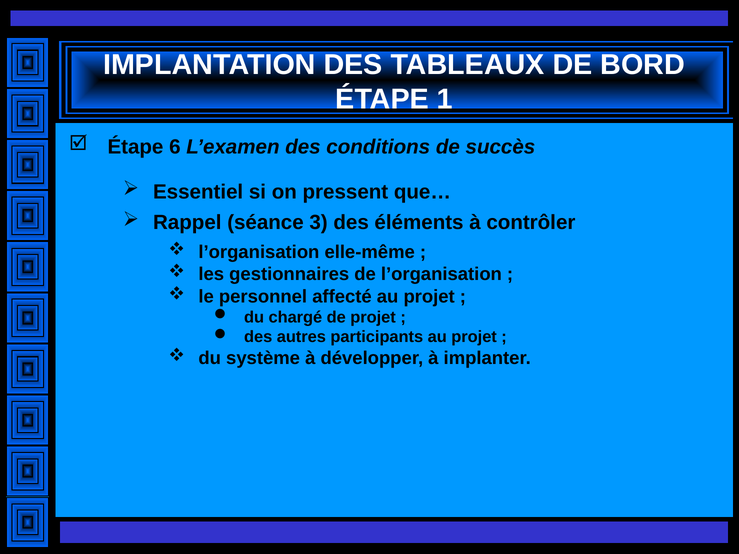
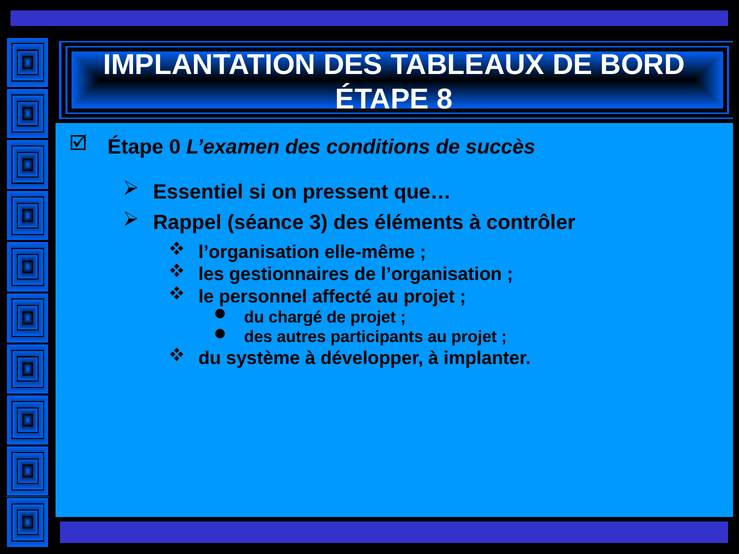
1: 1 -> 8
6: 6 -> 0
